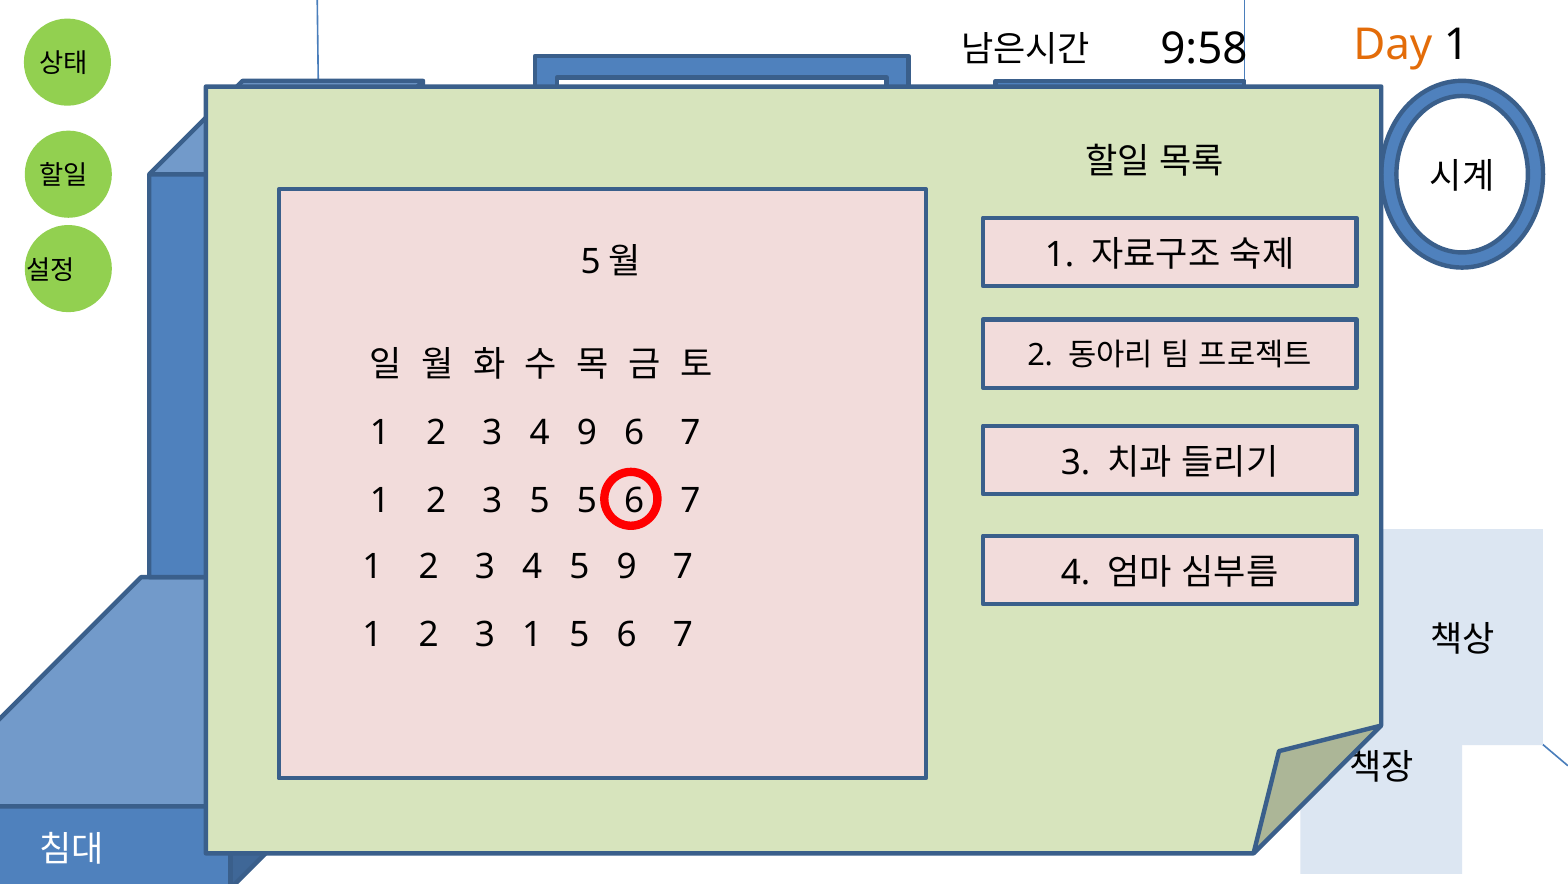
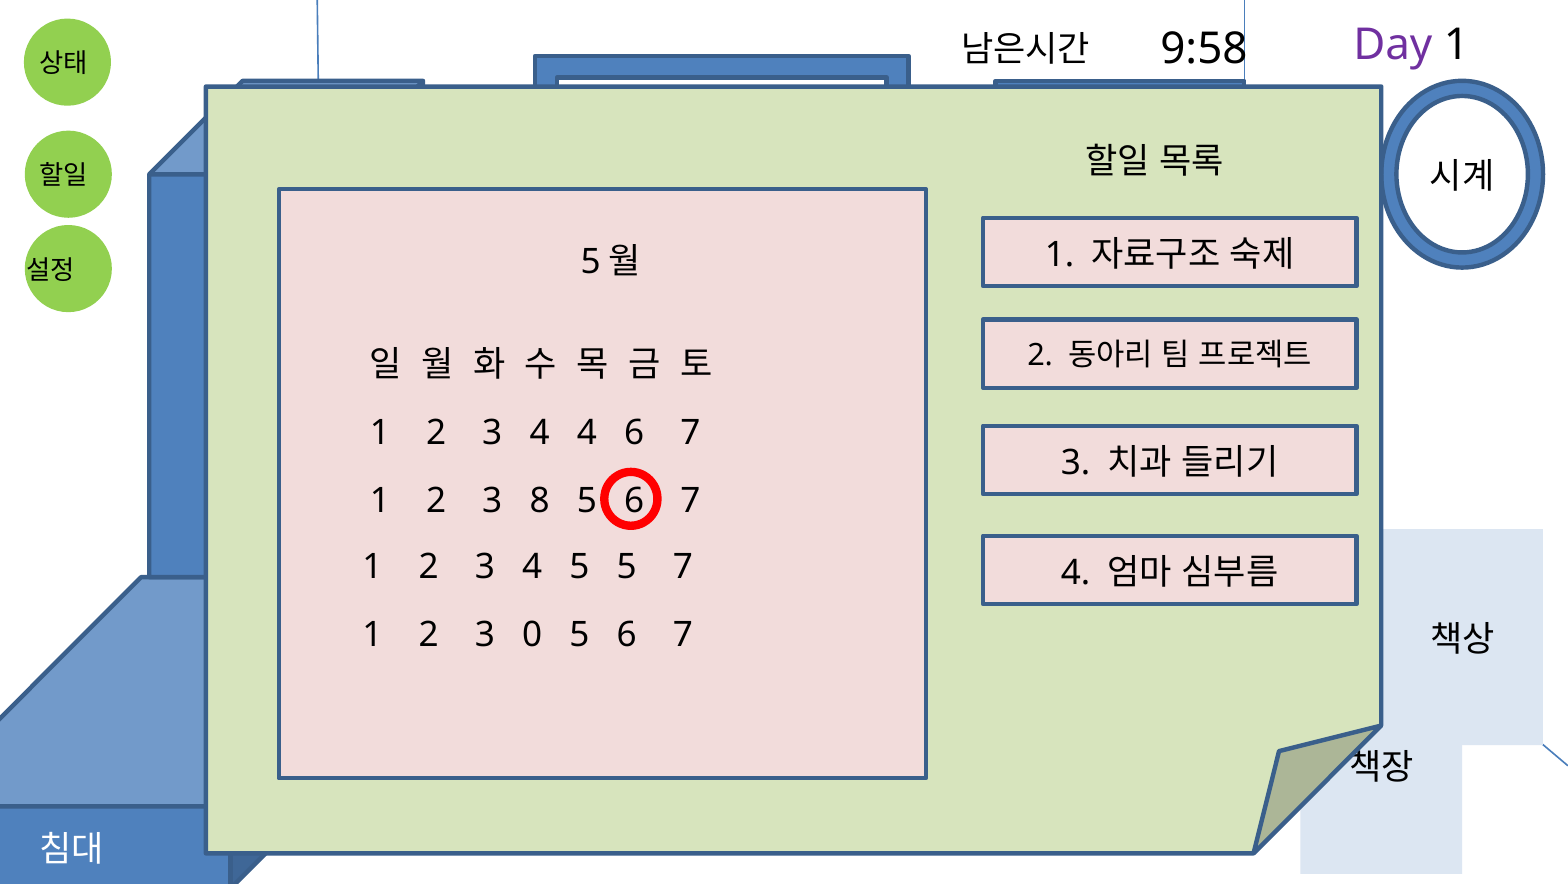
Day colour: orange -> purple
4 9: 9 -> 4
3 5: 5 -> 8
5 9: 9 -> 5
3 1: 1 -> 0
